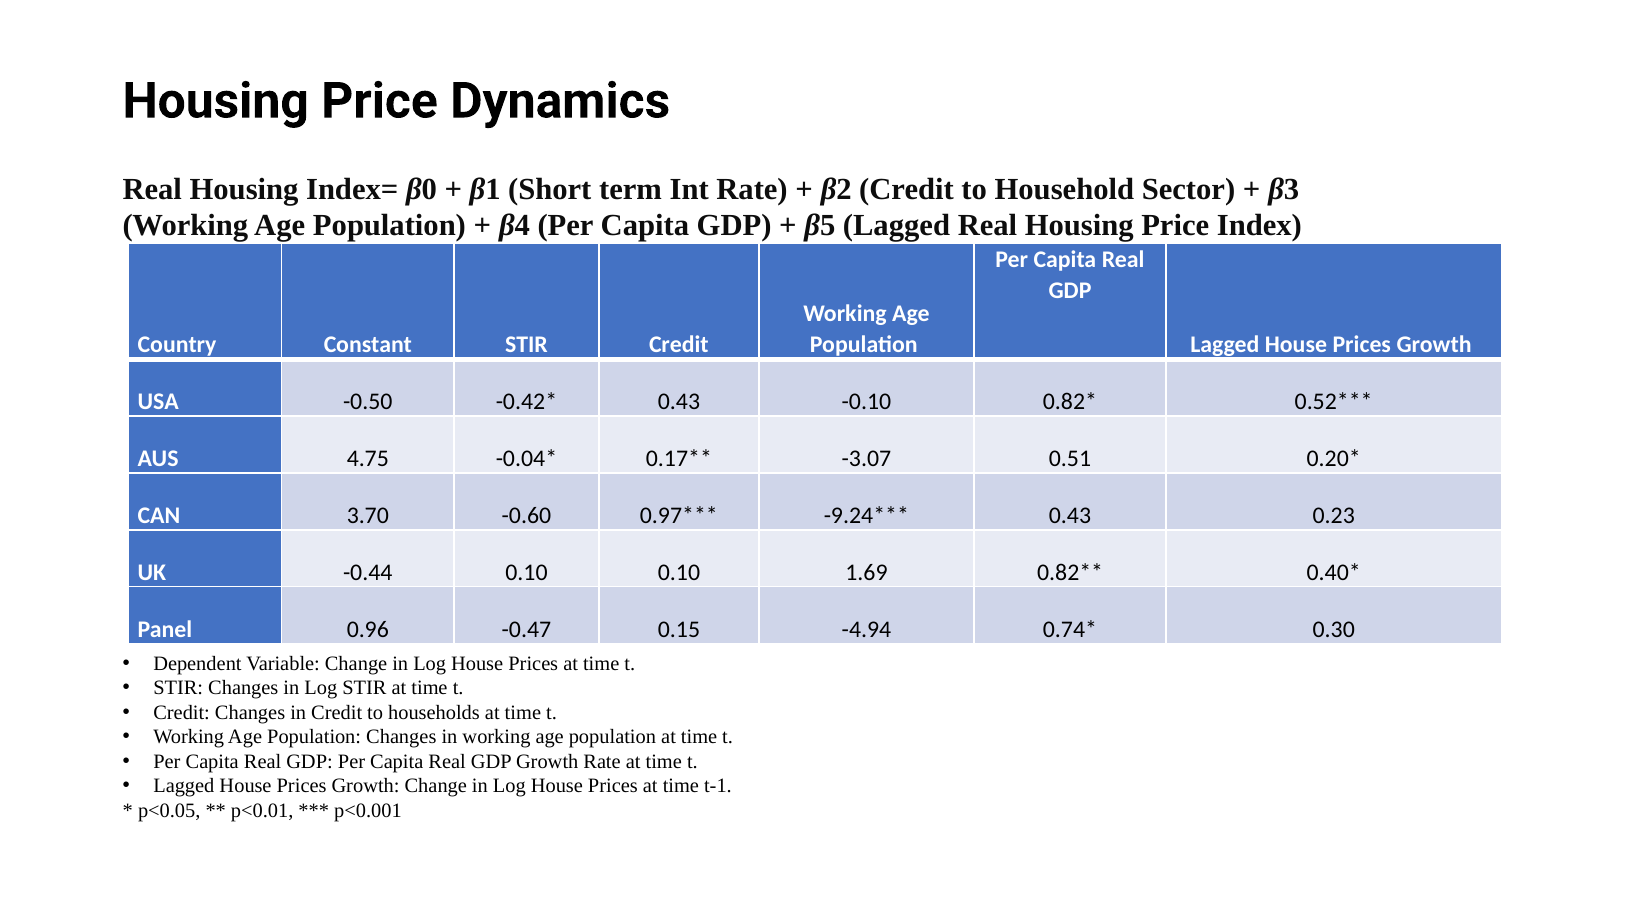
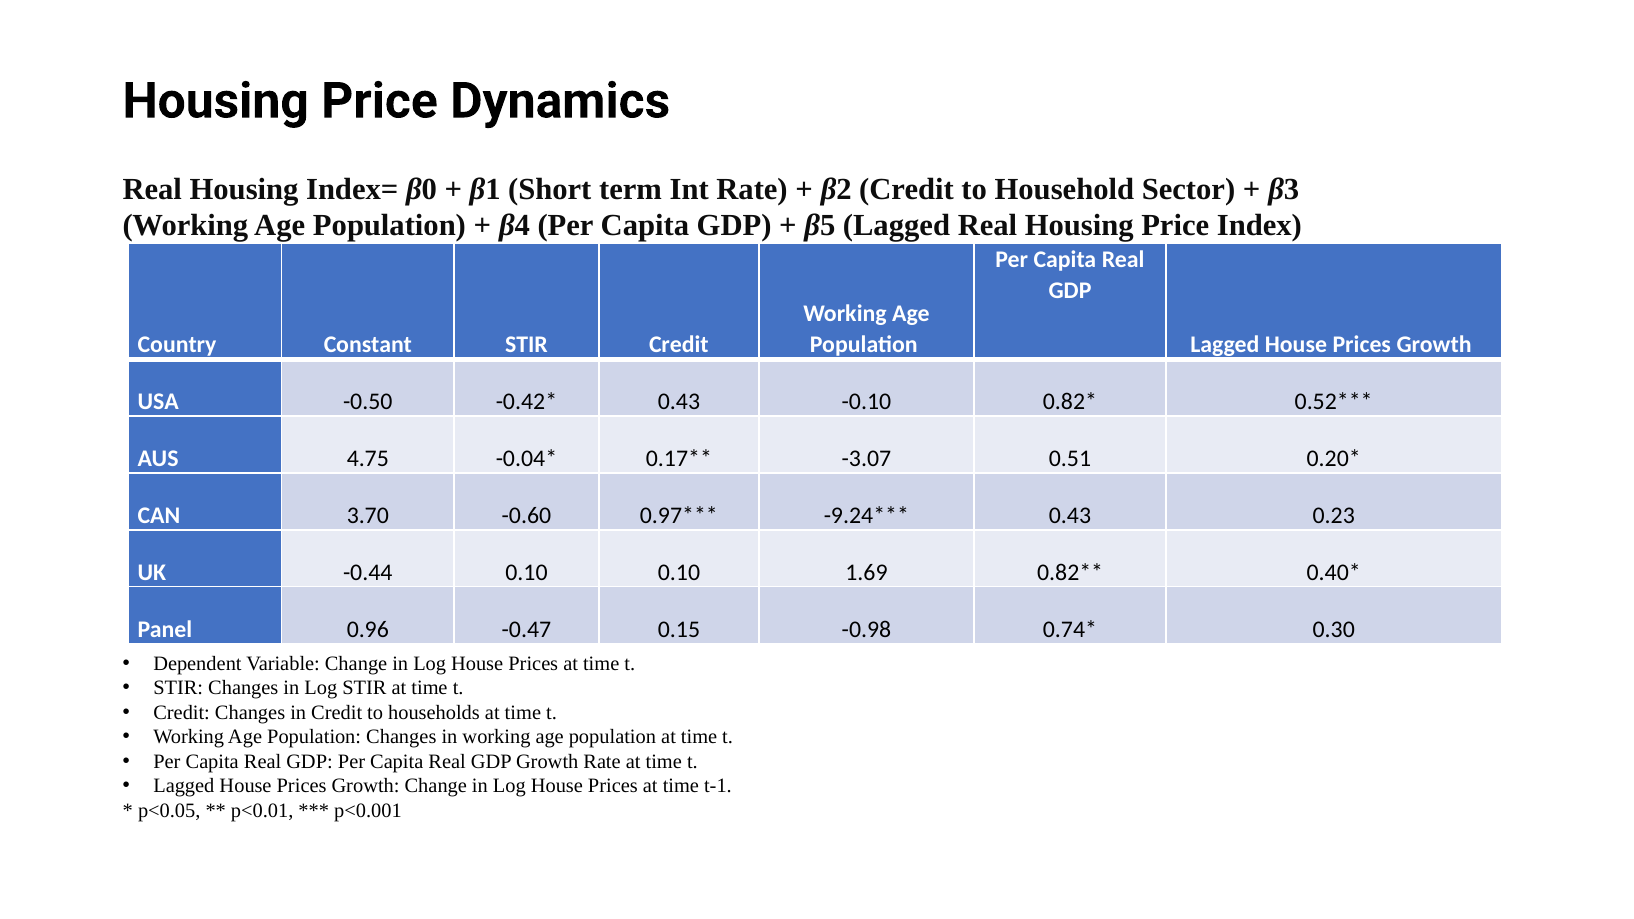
-4.94: -4.94 -> -0.98
